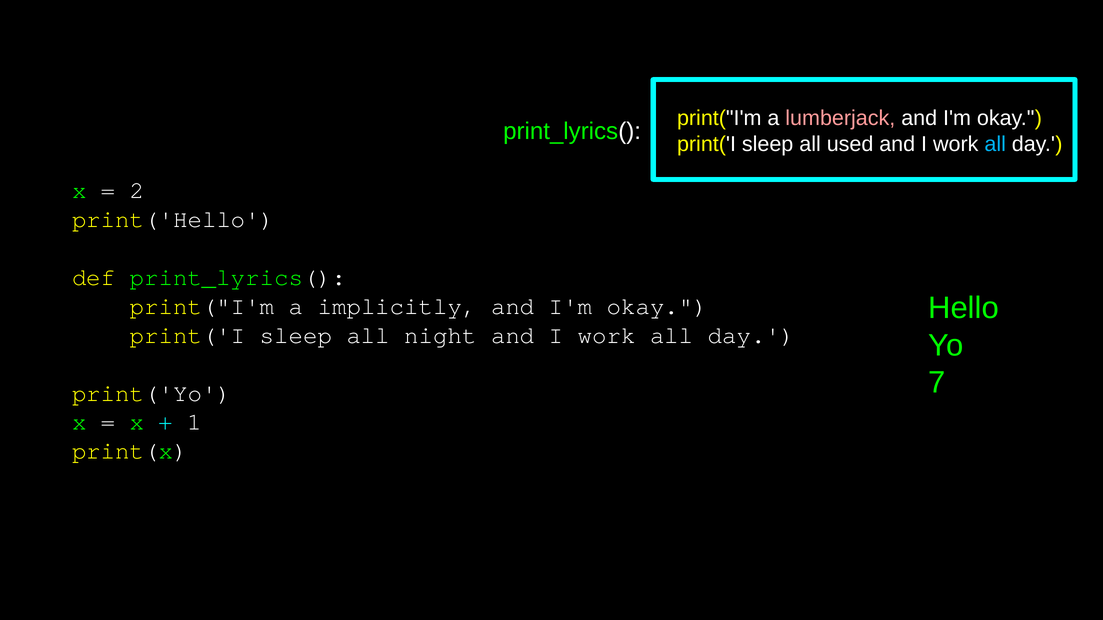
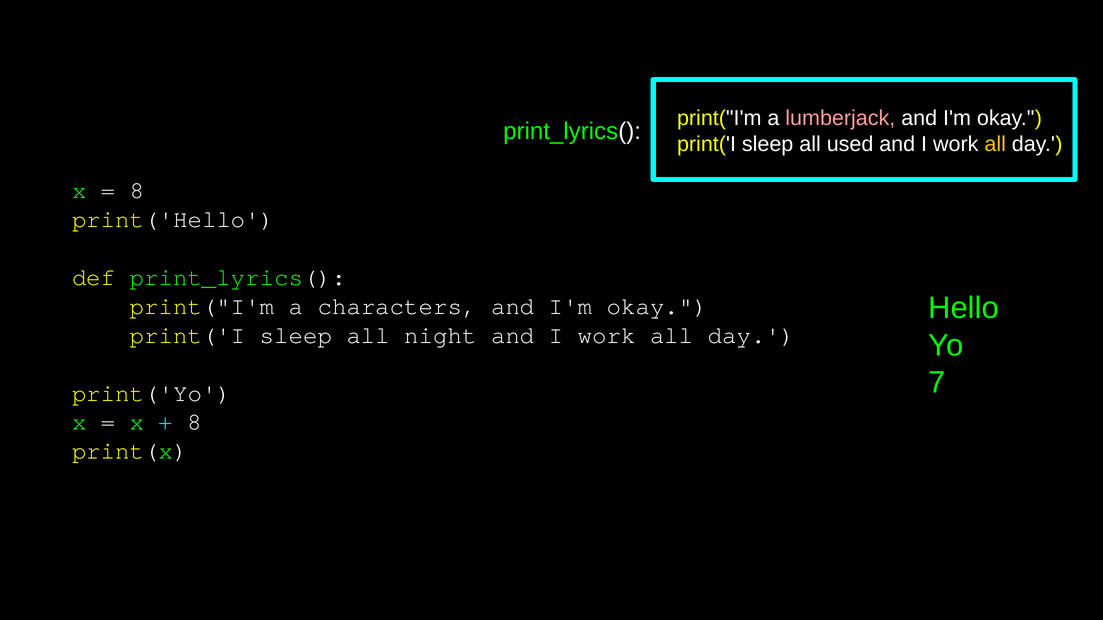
all at (995, 144) colour: light blue -> yellow
2 at (137, 191): 2 -> 8
implicitly: implicitly -> characters
1 at (194, 422): 1 -> 8
